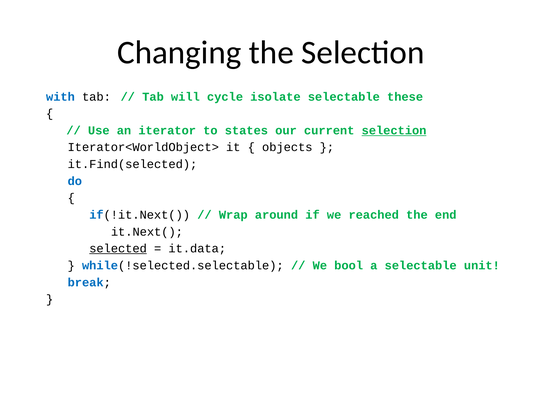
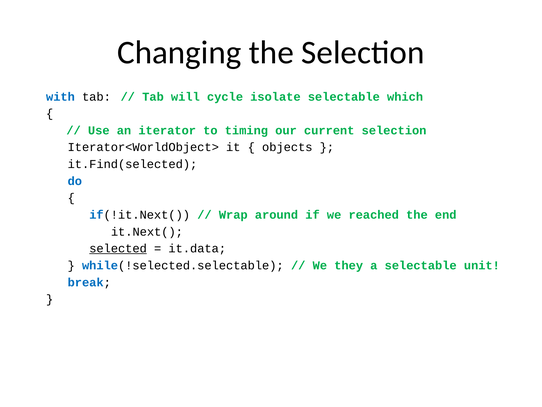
these: these -> which
states: states -> timing
selection at (394, 130) underline: present -> none
bool: bool -> they
